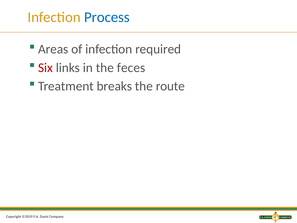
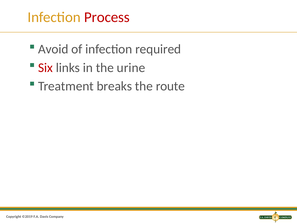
Process colour: blue -> red
Areas: Areas -> Avoid
feces: feces -> urine
